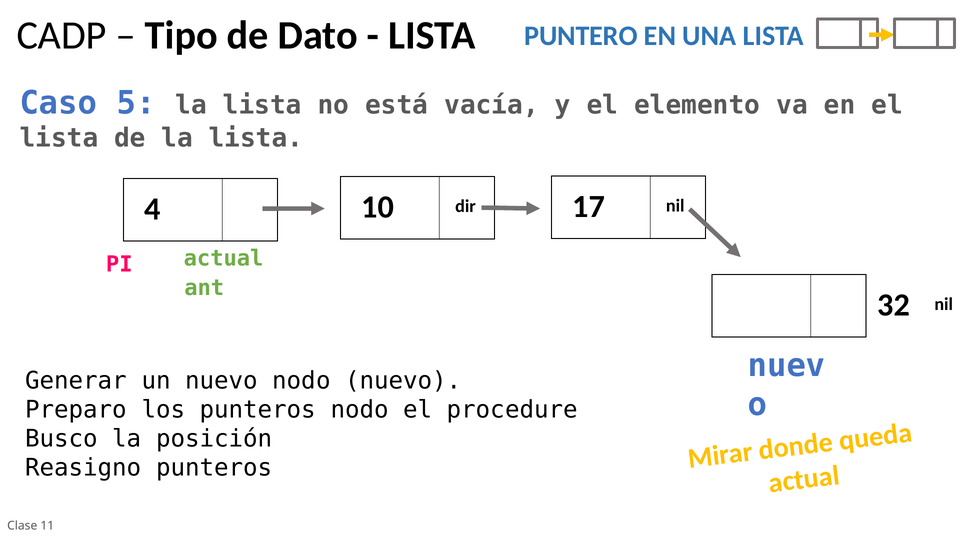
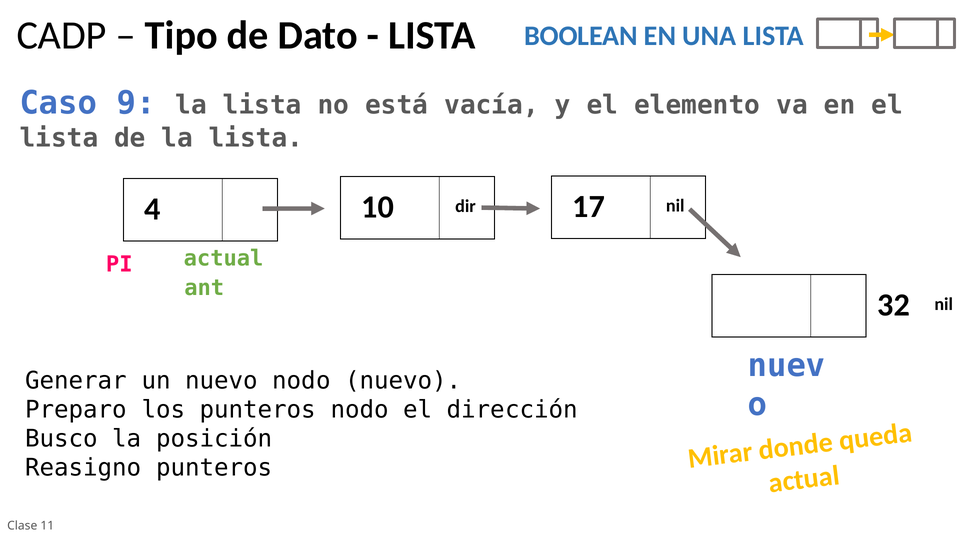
PUNTERO: PUNTERO -> BOOLEAN
5: 5 -> 9
procedure: procedure -> dirección
